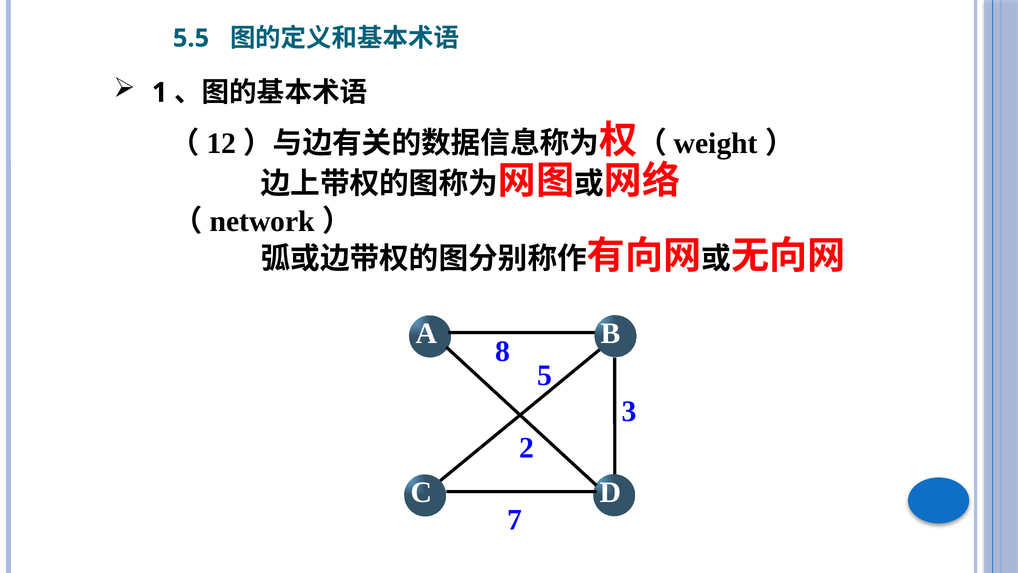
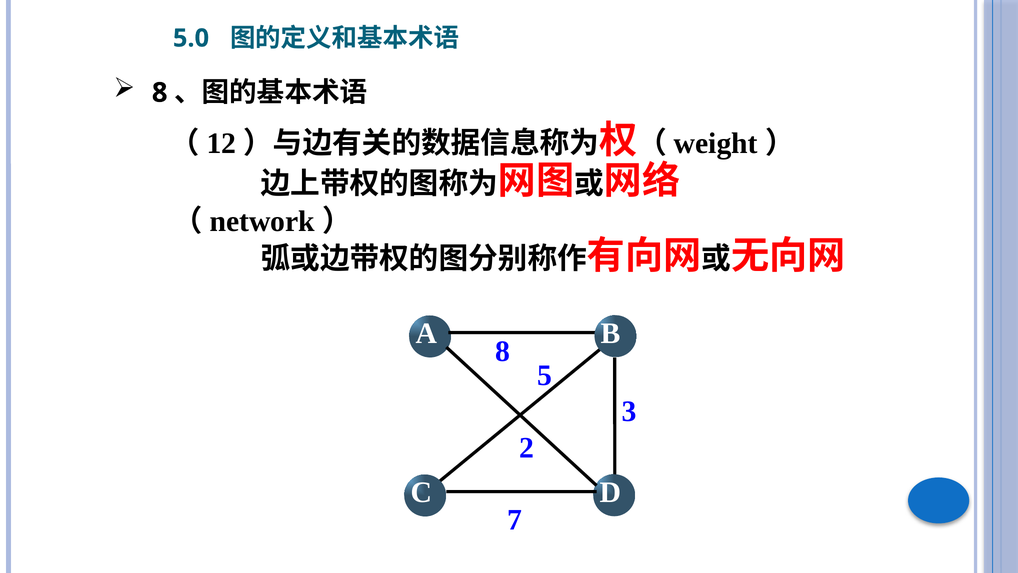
5.5: 5.5 -> 5.0
1 at (160, 93): 1 -> 8
